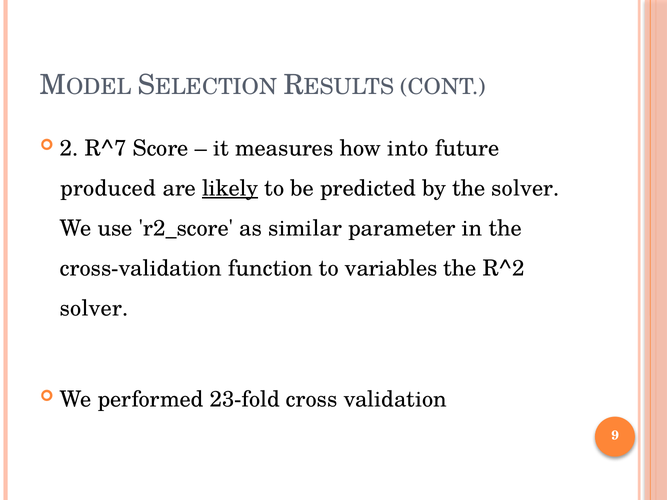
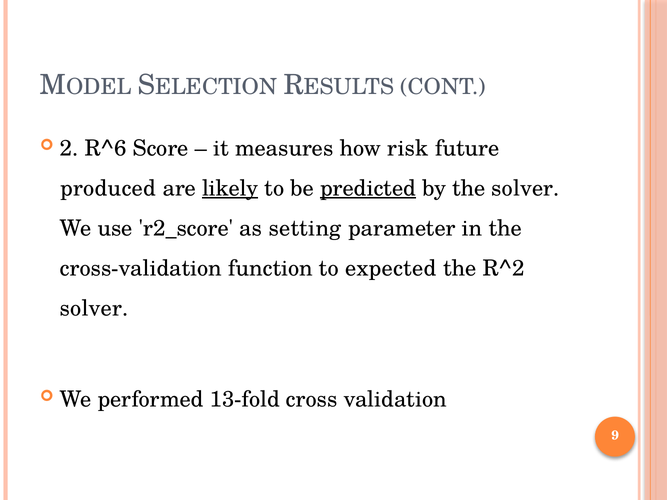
R^7: R^7 -> R^6
into: into -> risk
predicted underline: none -> present
similar: similar -> setting
variables: variables -> expected
23-fold: 23-fold -> 13-fold
